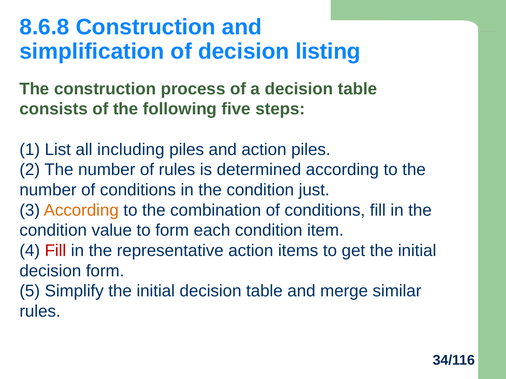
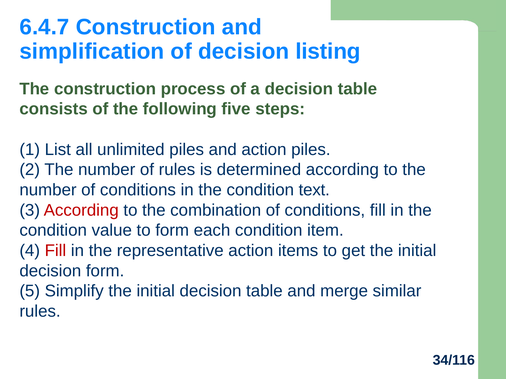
8.6.8: 8.6.8 -> 6.4.7
including: including -> unlimited
just: just -> text
According at (81, 210) colour: orange -> red
